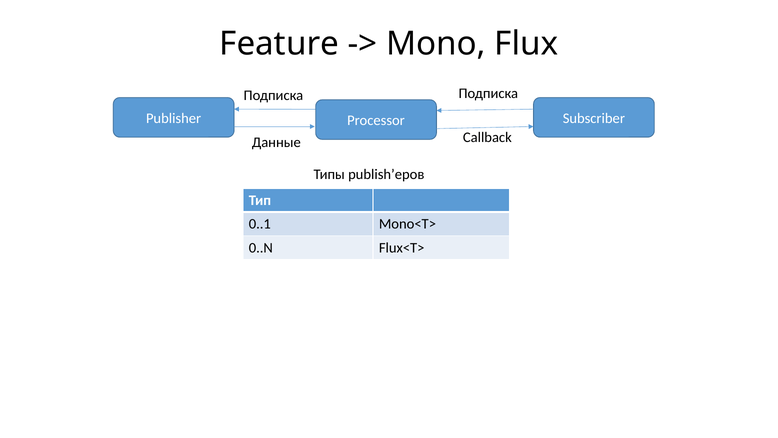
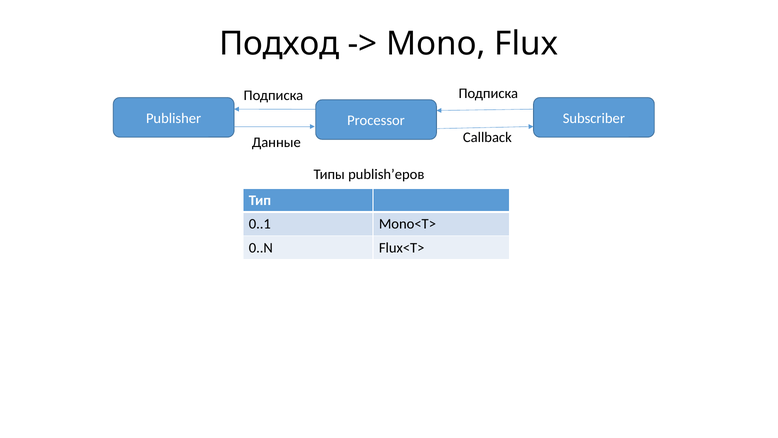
Feature: Feature -> Подход
